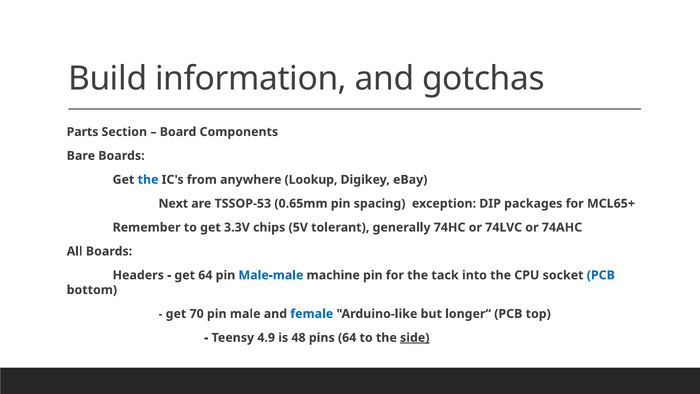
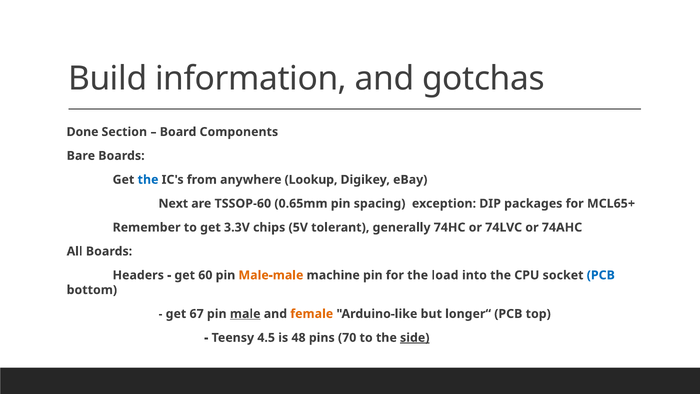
Parts: Parts -> Done
TSSOP-53: TSSOP-53 -> TSSOP-60
get 64: 64 -> 60
Male-male colour: blue -> orange
tack: tack -> load
70: 70 -> 67
male underline: none -> present
female colour: blue -> orange
4.9: 4.9 -> 4.5
pins 64: 64 -> 70
